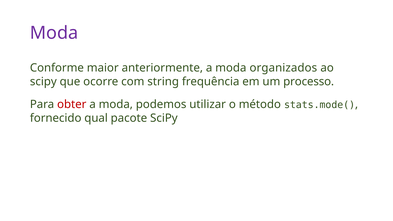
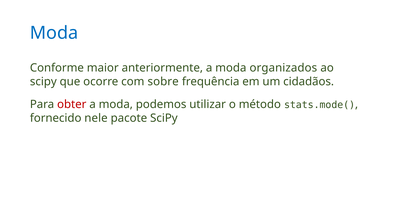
Moda at (54, 33) colour: purple -> blue
string: string -> sobre
processo: processo -> cidadãos
qual: qual -> nele
